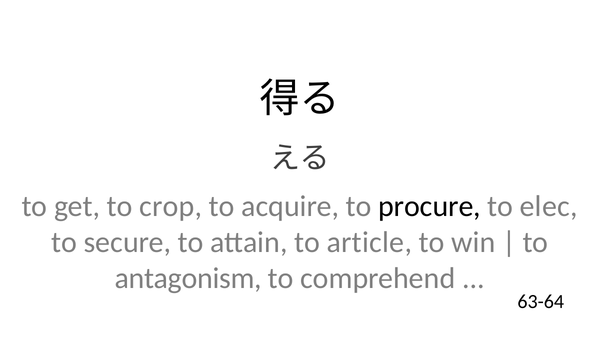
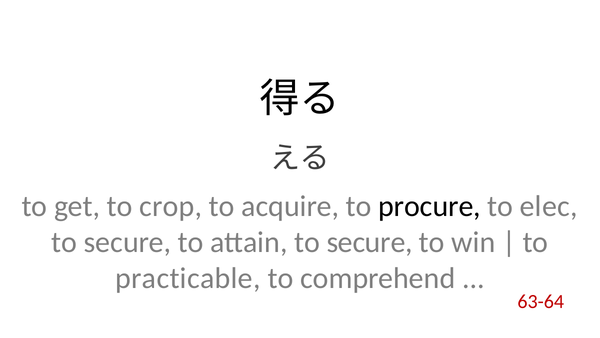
attain to article: article -> secure
antagonism: antagonism -> practicable
63-64 colour: black -> red
